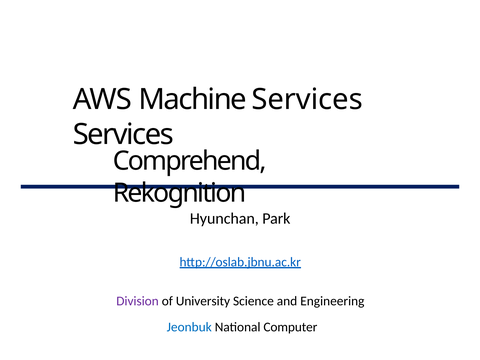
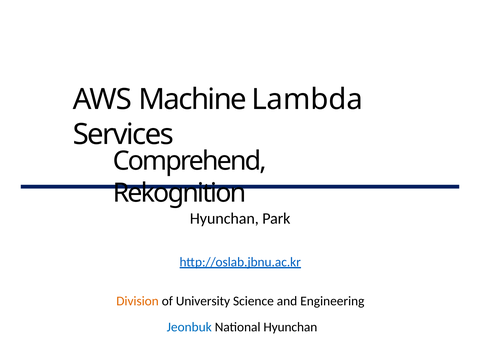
Machine Services: Services -> Lambda
Division colour: purple -> orange
National Computer: Computer -> Hyunchan
